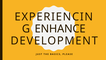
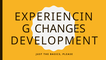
ENHANCE: ENHANCE -> CHANGES
